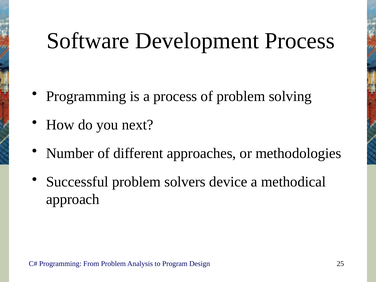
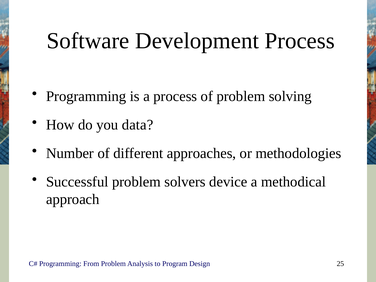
next: next -> data
